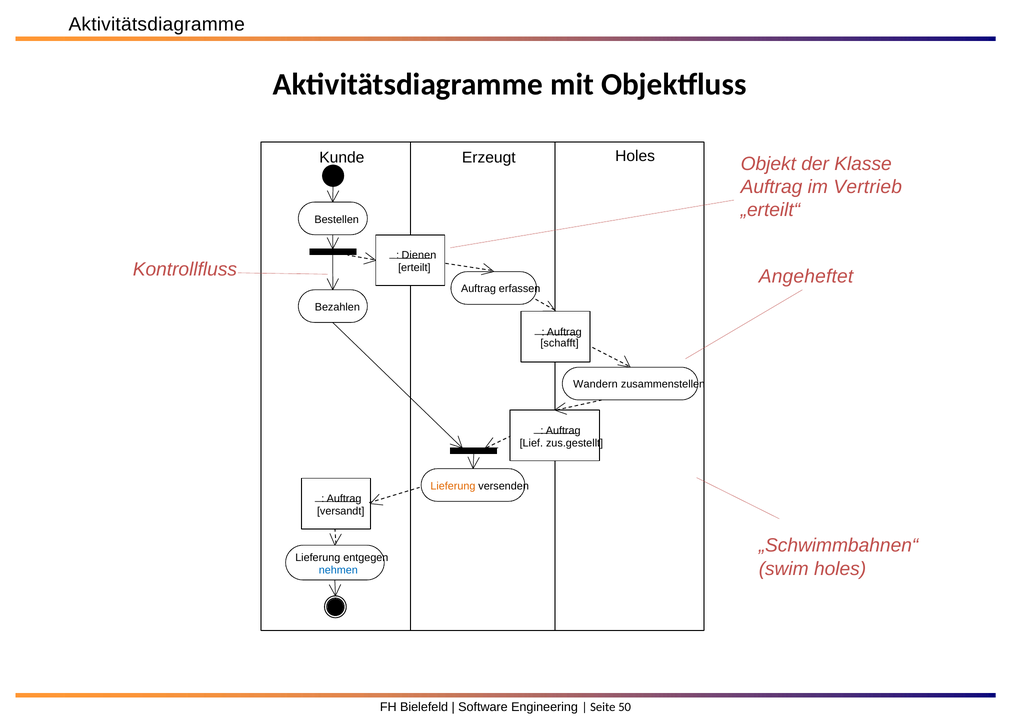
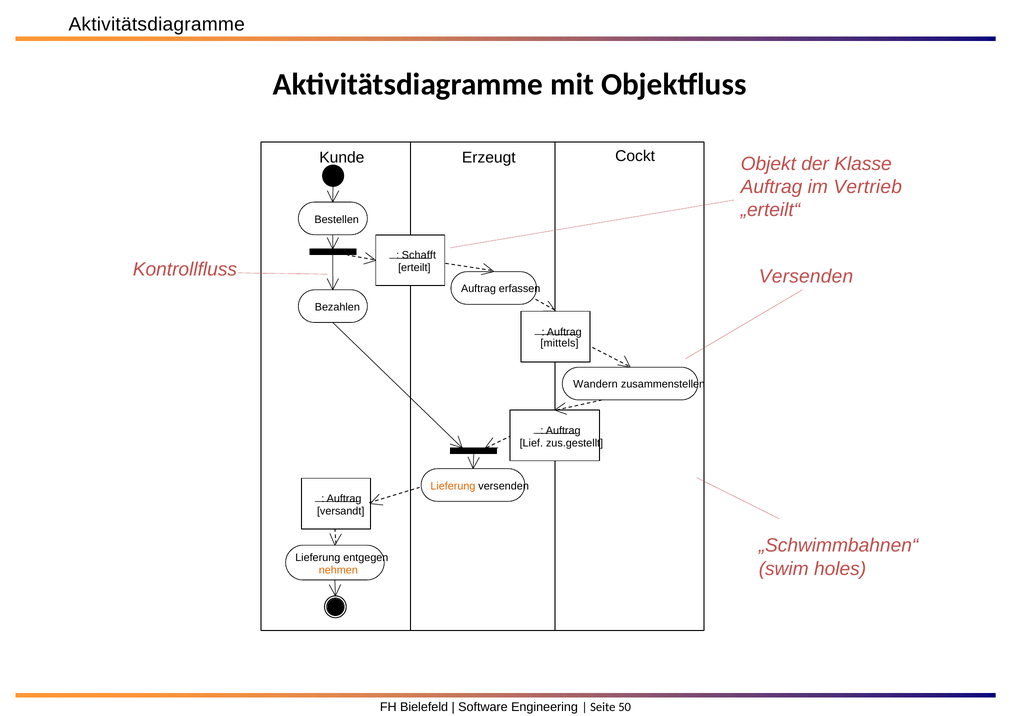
Holes at (635, 156): Holes -> Cockt
Dienen: Dienen -> Schafft
Kontrollfluss Angeheftet: Angeheftet -> Versenden
schafft: schafft -> mittels
nehmen colour: blue -> orange
